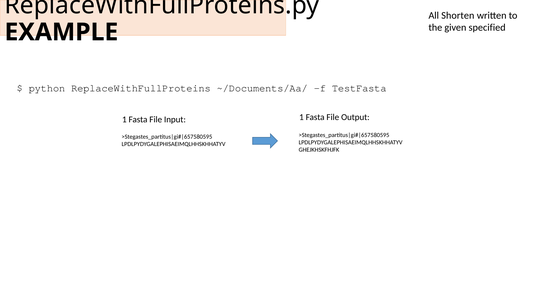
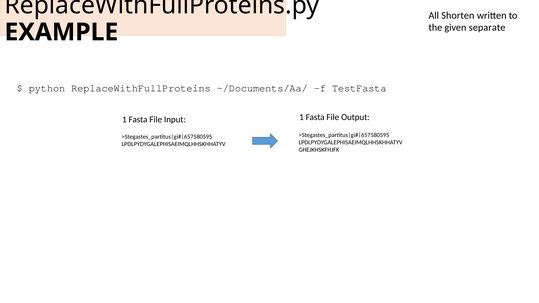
specified: specified -> separate
